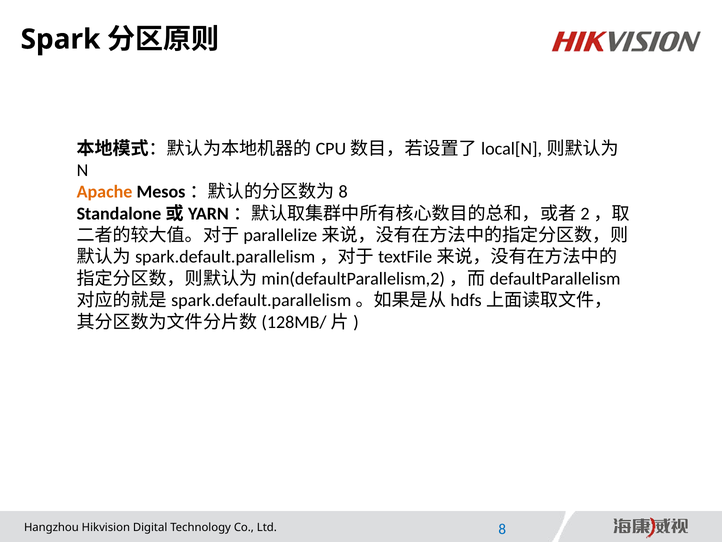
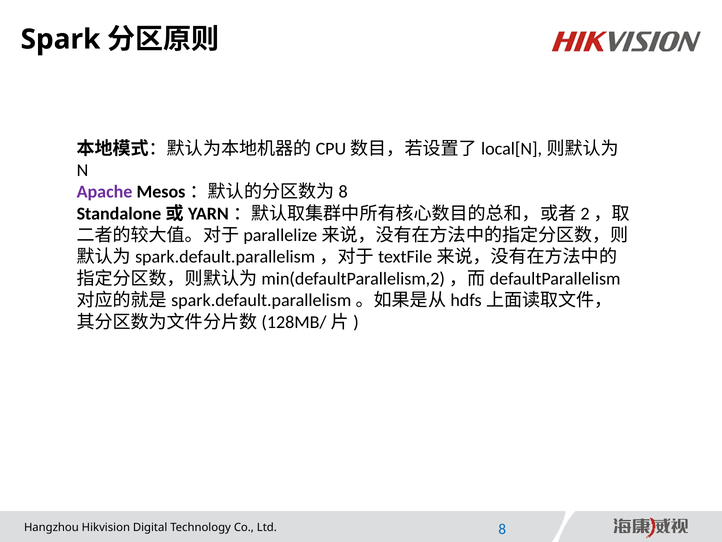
Apache colour: orange -> purple
